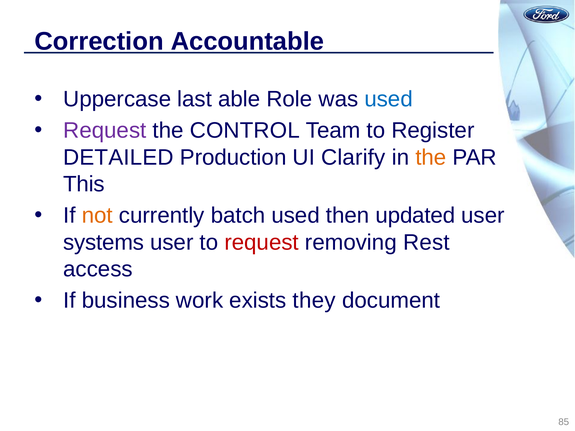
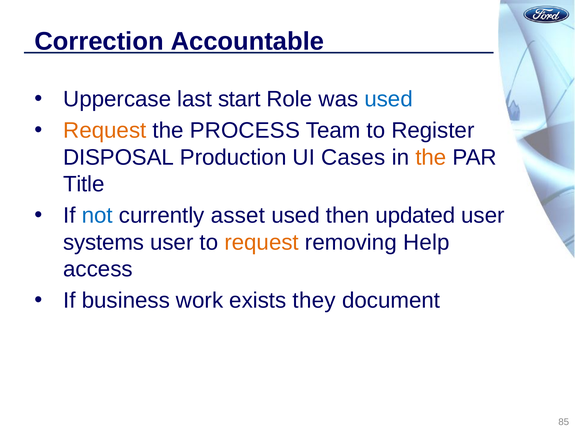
able: able -> start
Request at (105, 131) colour: purple -> orange
CONTROL: CONTROL -> PROCESS
DETAILED: DETAILED -> DISPOSAL
Clarify: Clarify -> Cases
This: This -> Title
not colour: orange -> blue
batch: batch -> asset
request at (262, 243) colour: red -> orange
Rest: Rest -> Help
